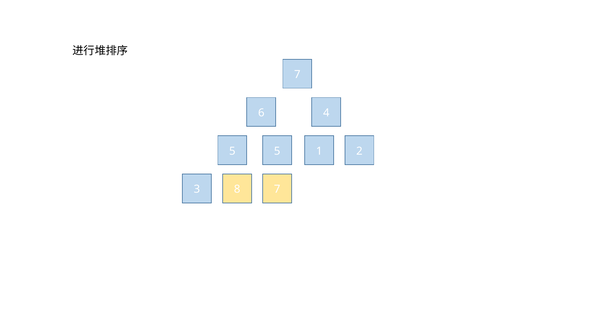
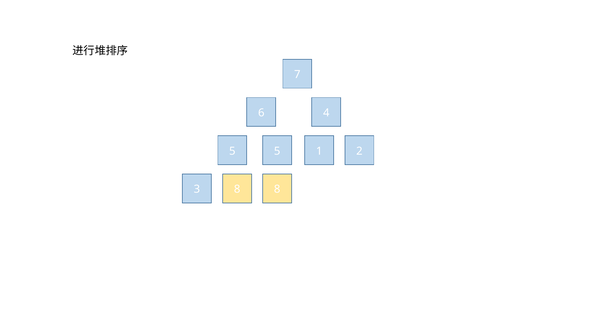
8 7: 7 -> 8
